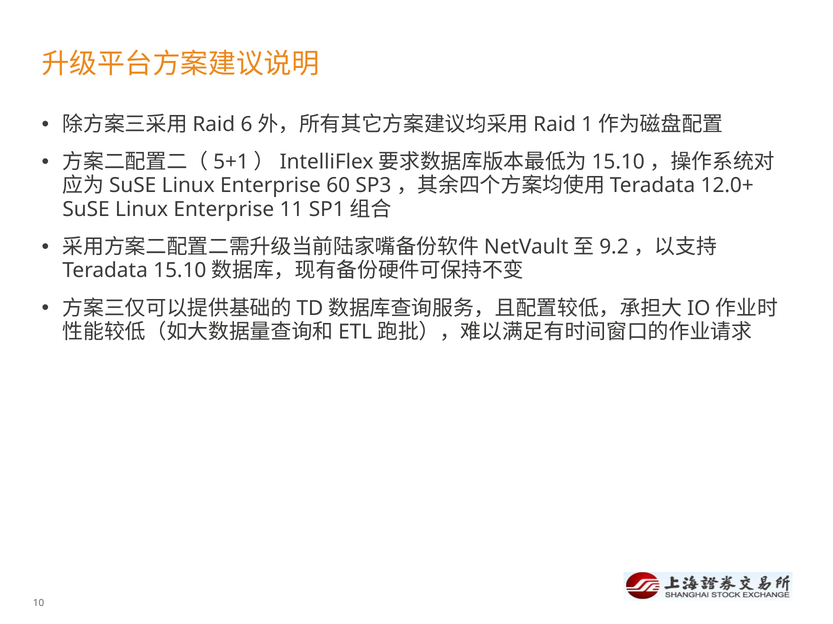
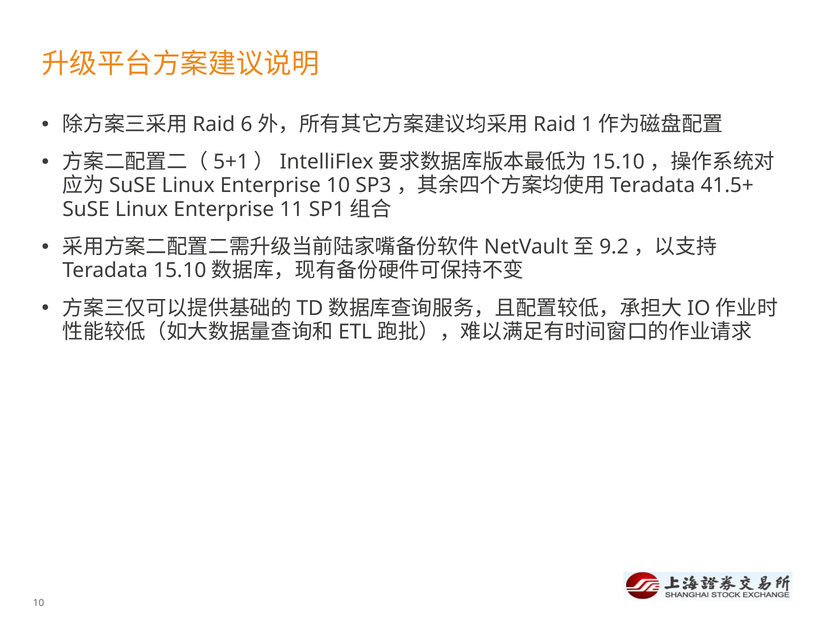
Enterprise 60: 60 -> 10
12.0+: 12.0+ -> 41.5+
